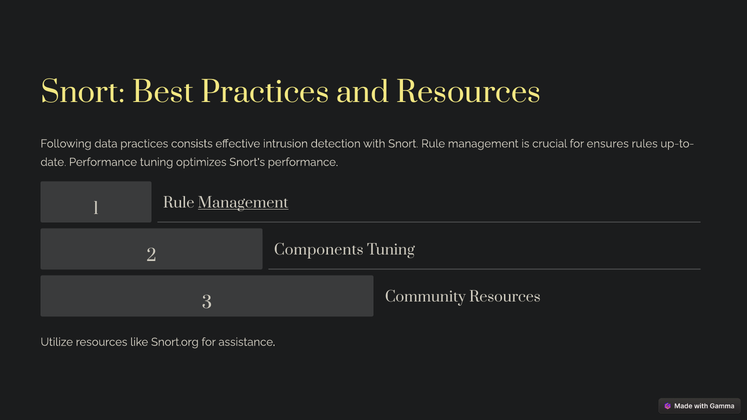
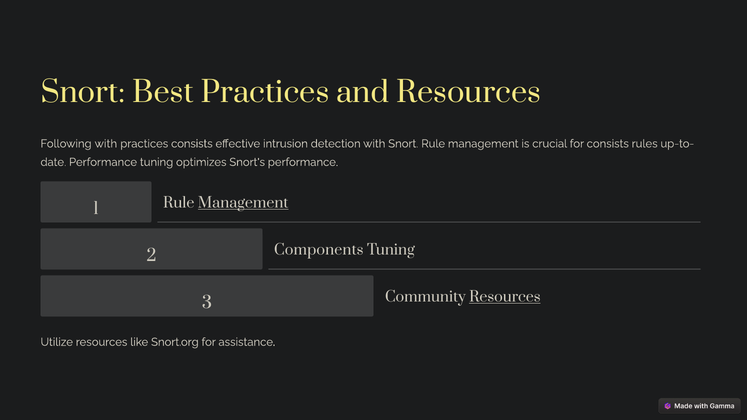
Following data: data -> with
for ensures: ensures -> consists
Resources at (505, 297) underline: none -> present
